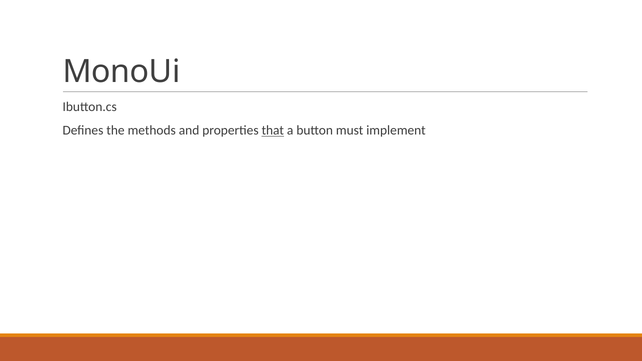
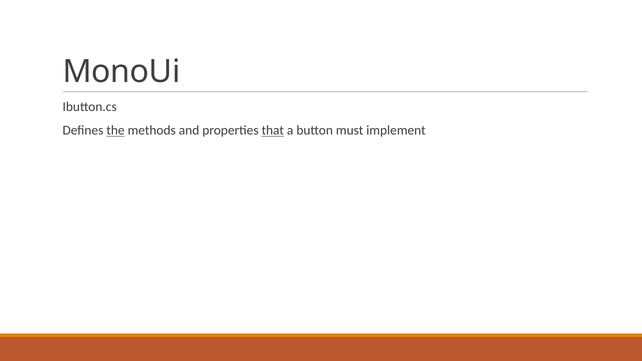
the underline: none -> present
